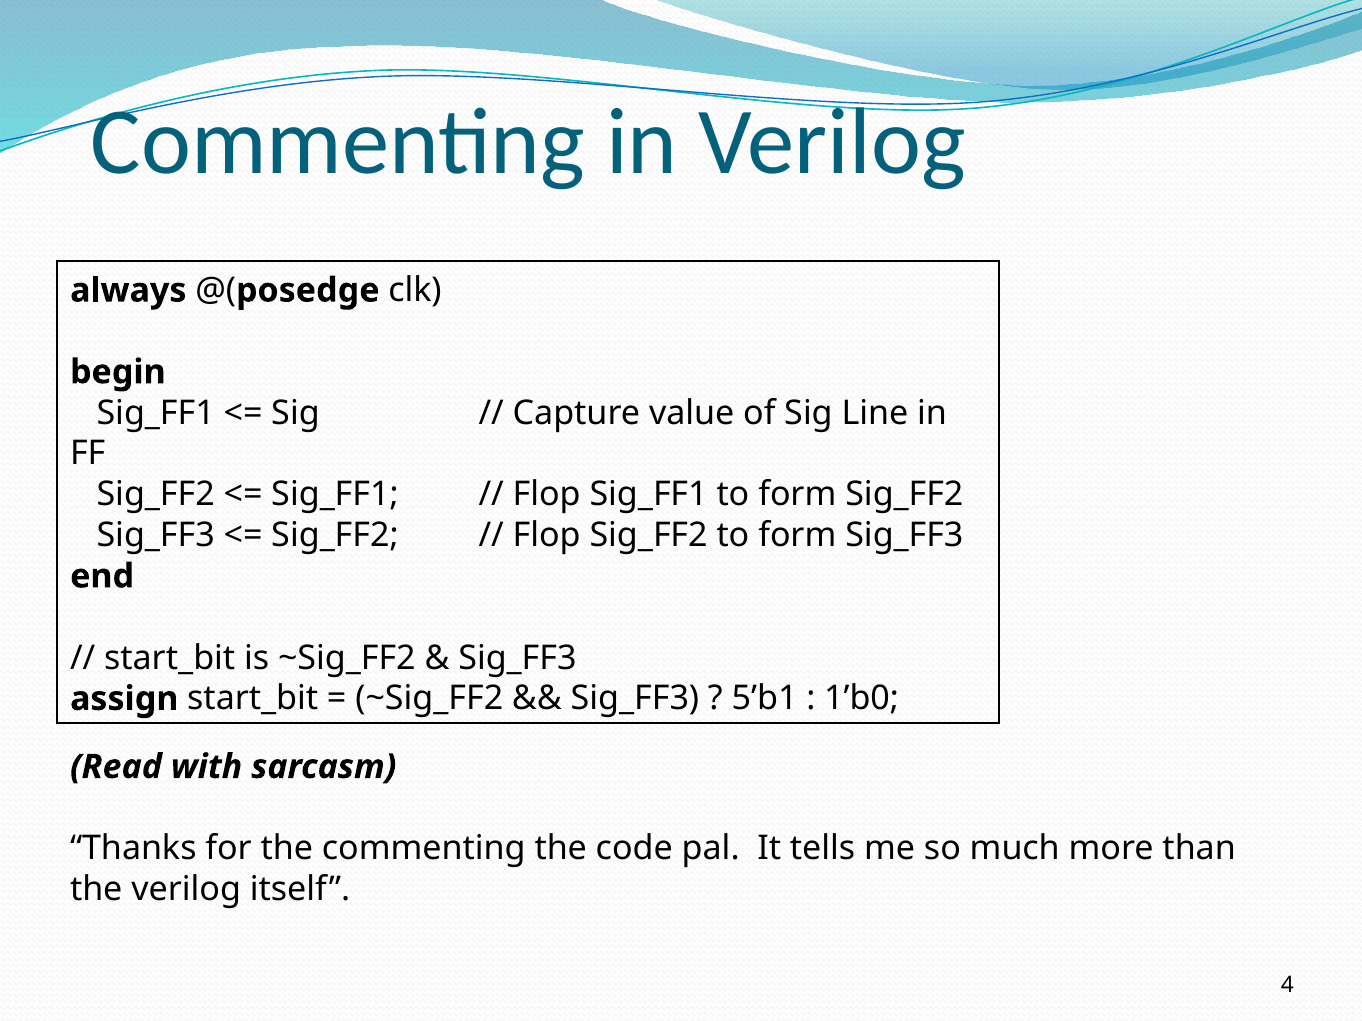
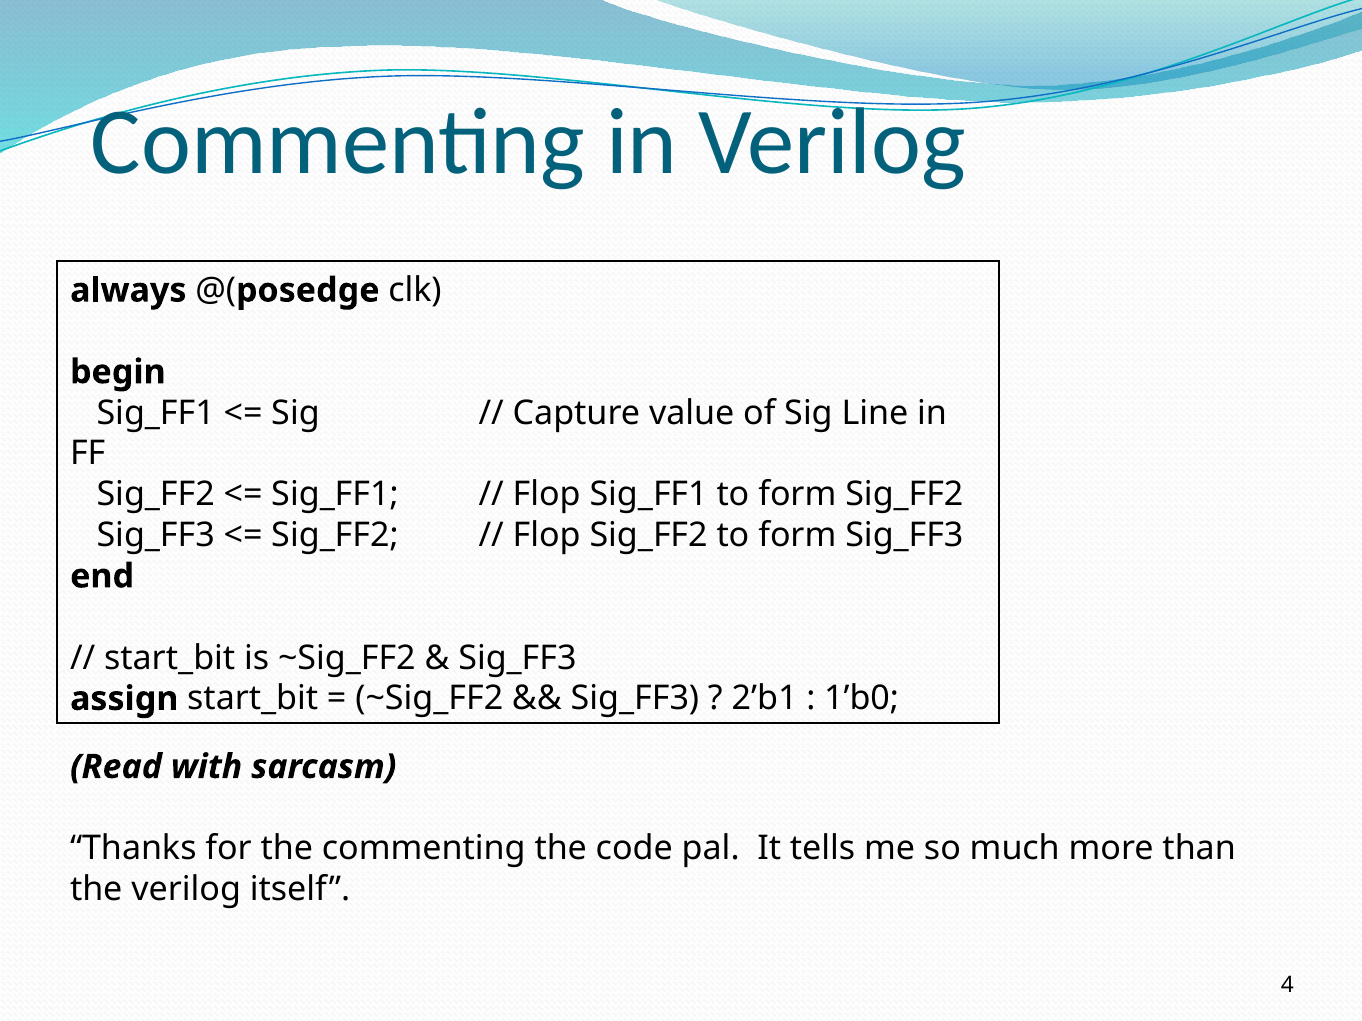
5’b1: 5’b1 -> 2’b1
